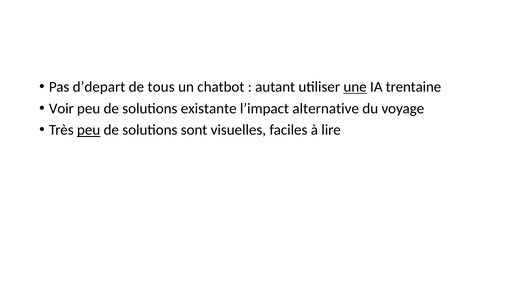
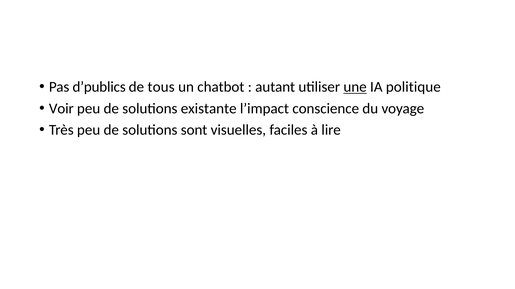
d’depart: d’depart -> d’publics
trentaine: trentaine -> politique
alternative: alternative -> conscience
peu at (89, 130) underline: present -> none
